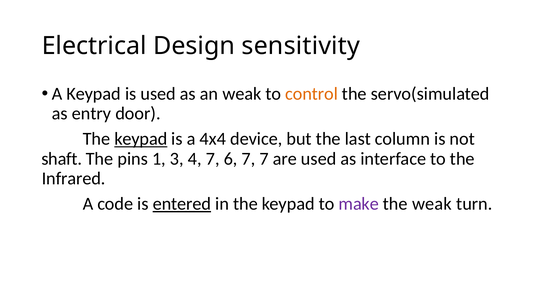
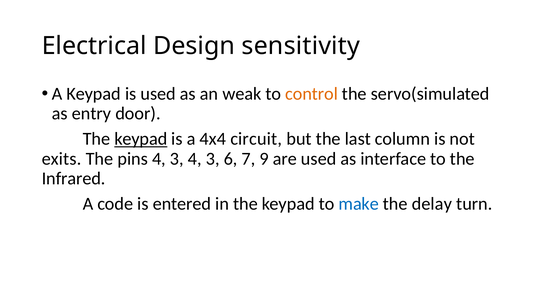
device: device -> circuit
shaft: shaft -> exits
pins 1: 1 -> 4
3 4 7: 7 -> 3
7 7: 7 -> 9
entered underline: present -> none
make colour: purple -> blue
the weak: weak -> delay
